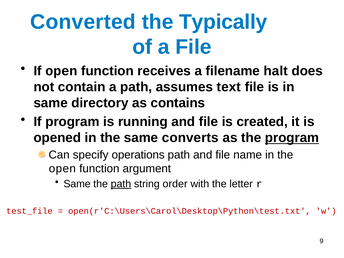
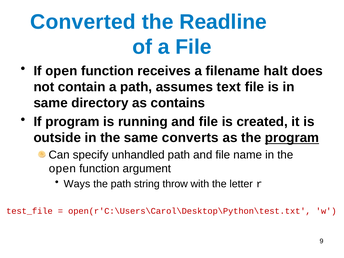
Typically: Typically -> Readline
opened: opened -> outside
operations: operations -> unhandled
Same at (77, 184): Same -> Ways
path at (121, 184) underline: present -> none
order: order -> throw
